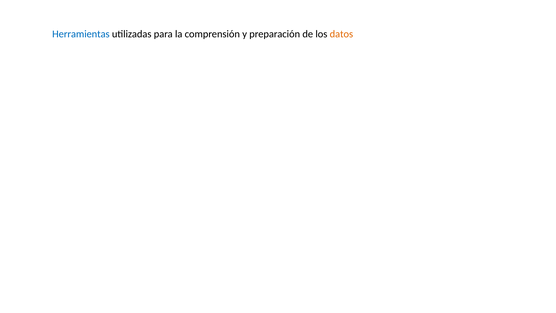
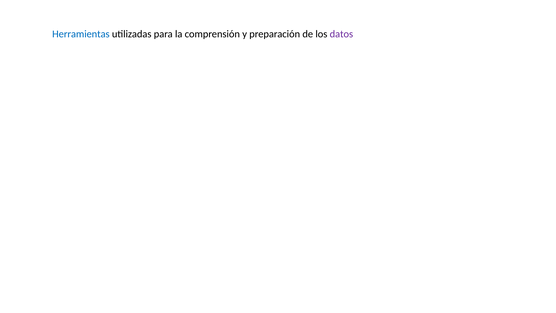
datos colour: orange -> purple
